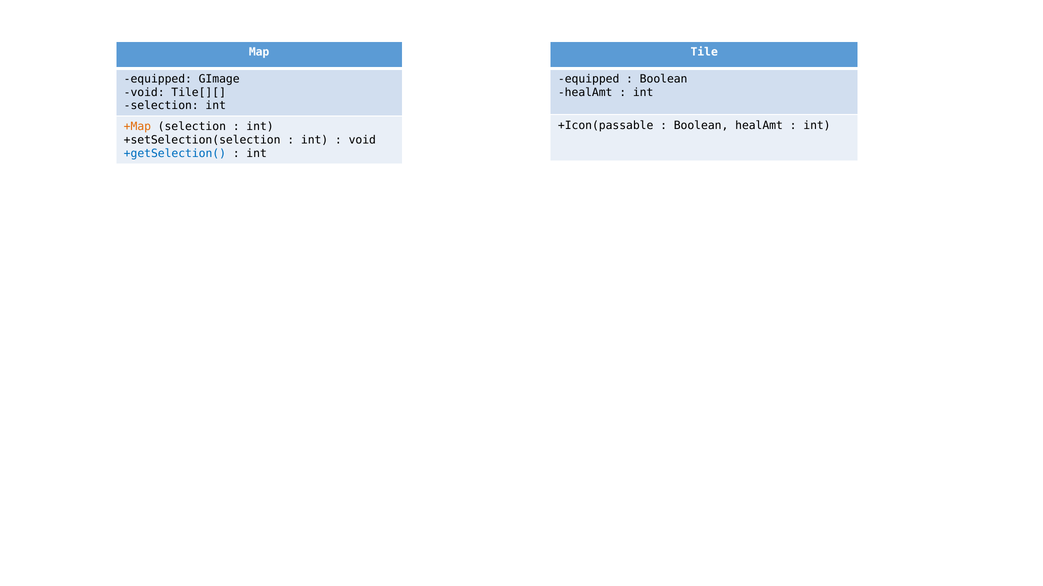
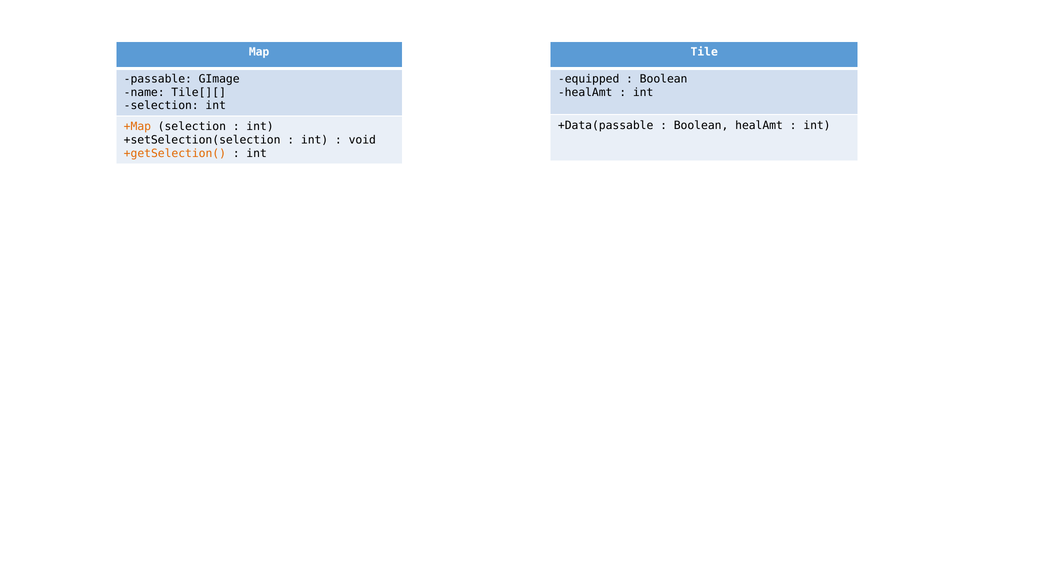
equipped at (158, 79): equipped -> passable
void at (144, 92): void -> name
+Icon(passable: +Icon(passable -> +Data(passable
+getSelection( colour: blue -> orange
